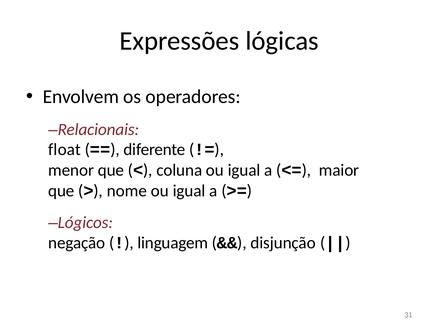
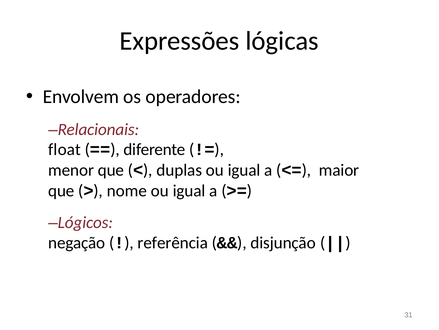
coluna: coluna -> duplas
linguagem: linguagem -> referência
